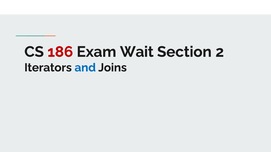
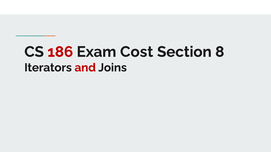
Wait: Wait -> Cost
2: 2 -> 8
and colour: blue -> red
